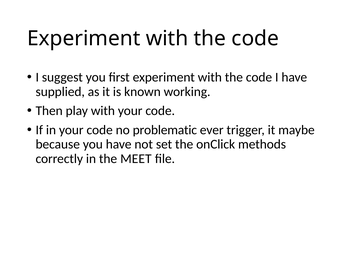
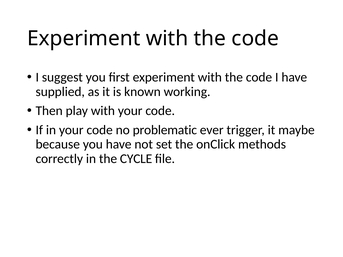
MEET: MEET -> CYCLE
